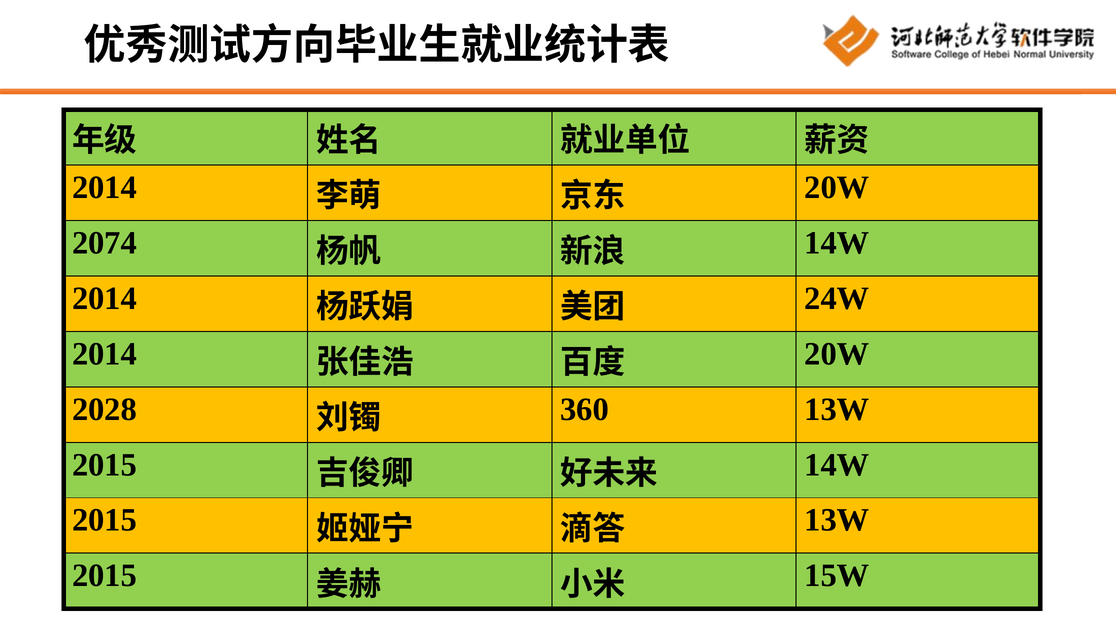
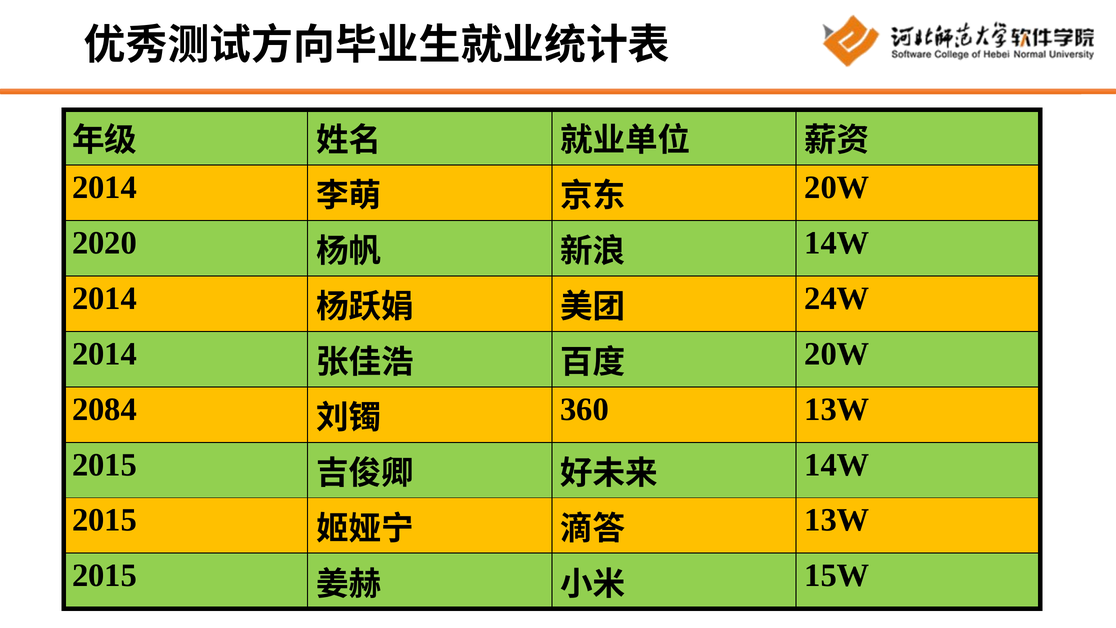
2074: 2074 -> 2020
2028: 2028 -> 2084
